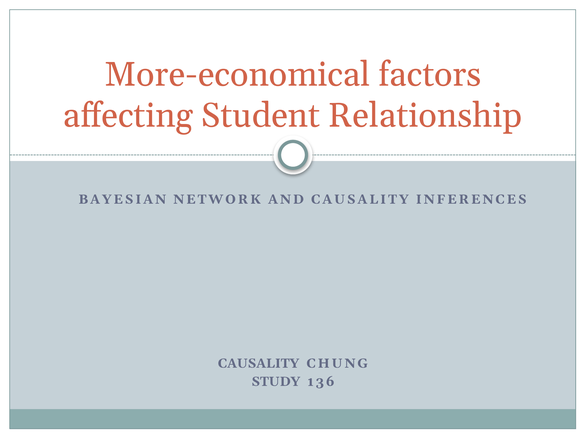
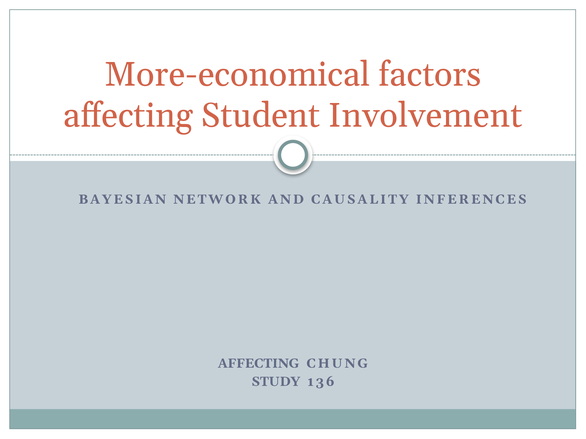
Relationship: Relationship -> Involvement
CAUSALITY at (258, 364): CAUSALITY -> AFFECTING
